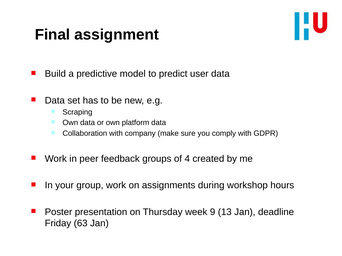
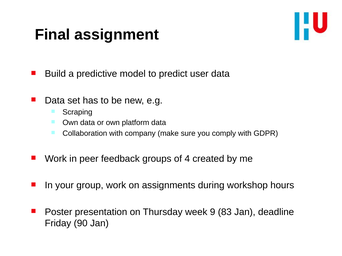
13: 13 -> 83
63: 63 -> 90
